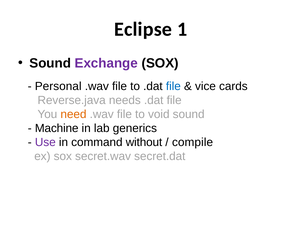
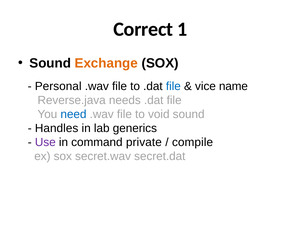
Eclipse: Eclipse -> Correct
Exchange colour: purple -> orange
cards: cards -> name
need colour: orange -> blue
Machine: Machine -> Handles
without: without -> private
